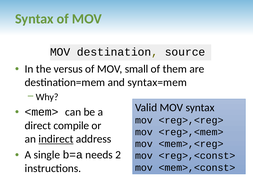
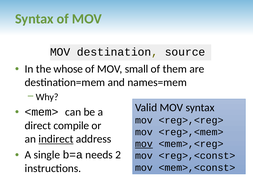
versus: versus -> whose
syntax=mem: syntax=mem -> names=mem
mov at (144, 144) underline: none -> present
